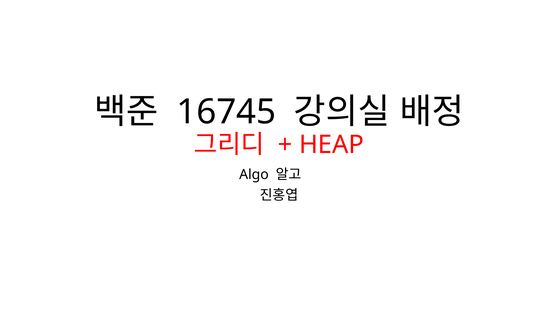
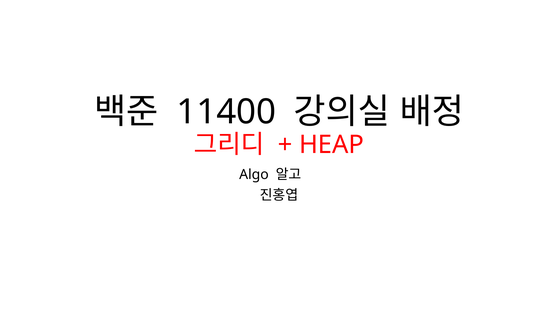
16745: 16745 -> 11400
